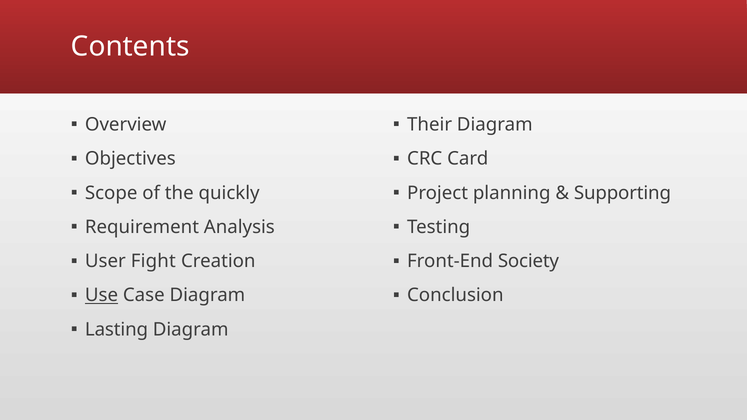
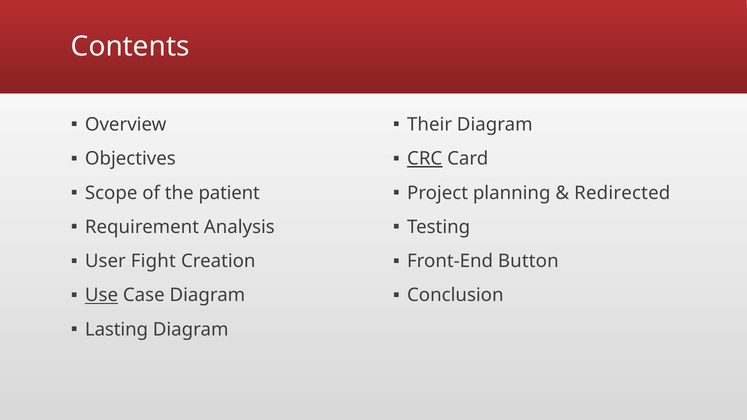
CRC underline: none -> present
quickly: quickly -> patient
Supporting: Supporting -> Redirected
Society: Society -> Button
